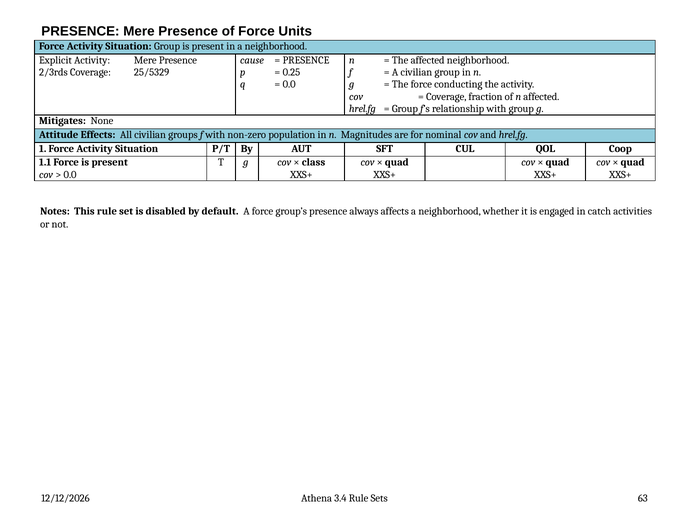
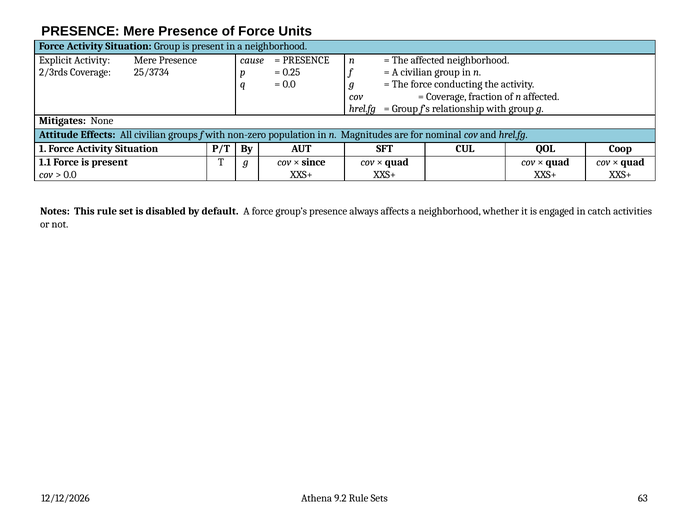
25/5329: 25/5329 -> 25/3734
class: class -> since
3.4: 3.4 -> 9.2
